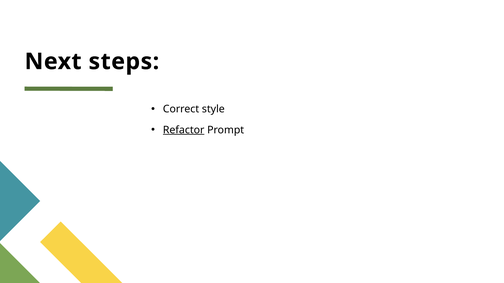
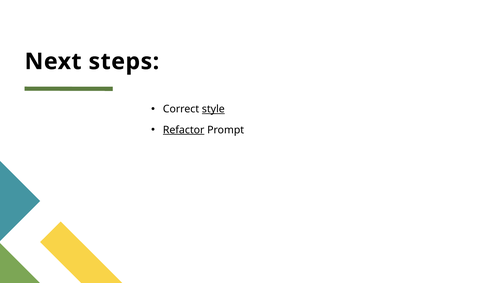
style underline: none -> present
